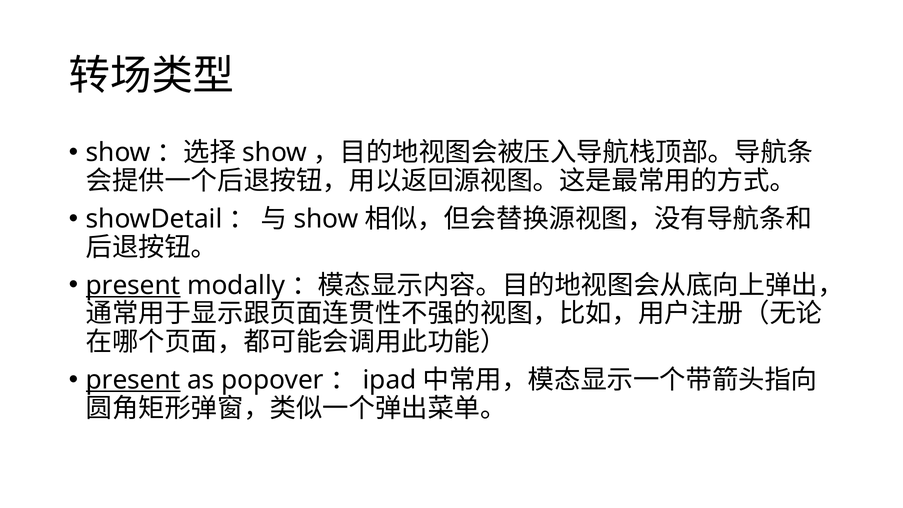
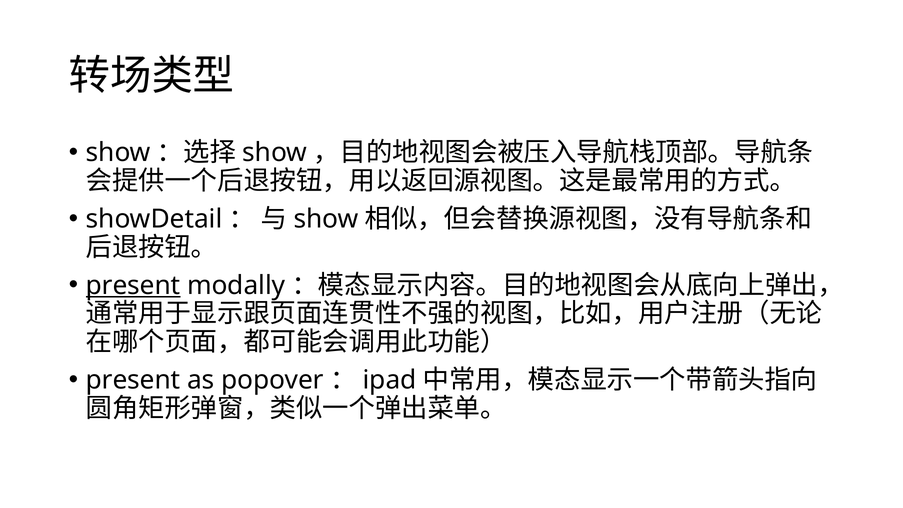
present at (133, 380) underline: present -> none
